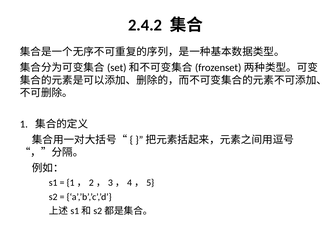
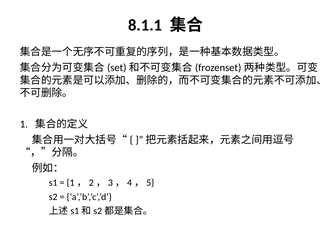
2.4.2: 2.4.2 -> 8.1.1
